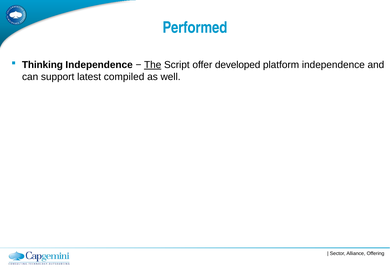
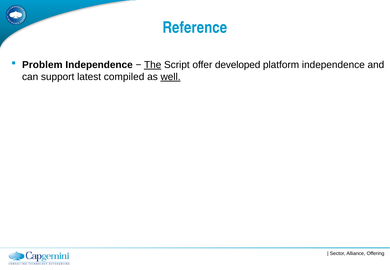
Performed: Performed -> Reference
Thinking: Thinking -> Problem
well underline: none -> present
